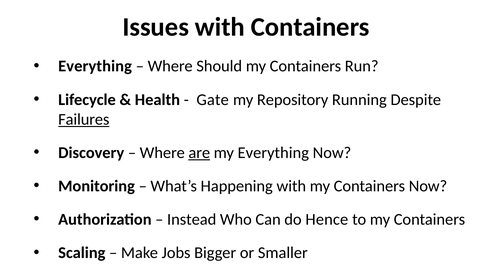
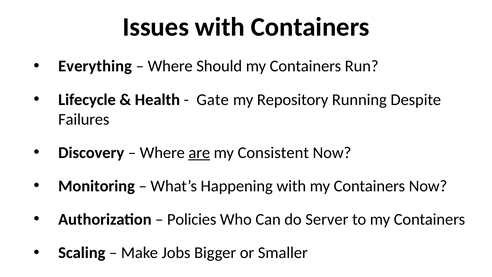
Failures underline: present -> none
my Everything: Everything -> Consistent
Instead: Instead -> Policies
Hence: Hence -> Server
